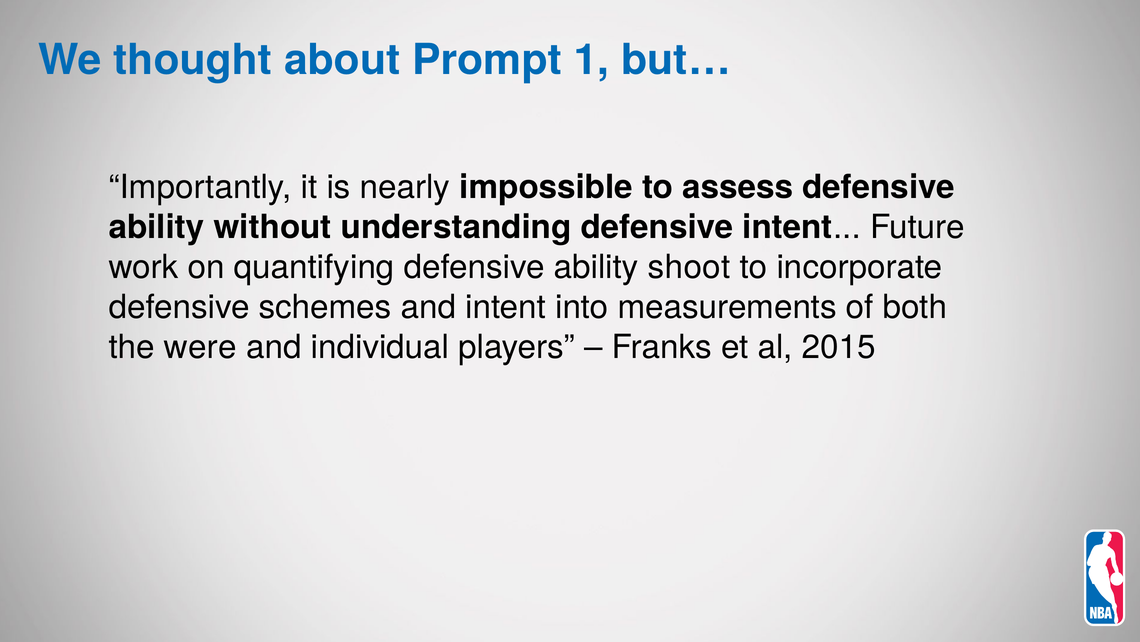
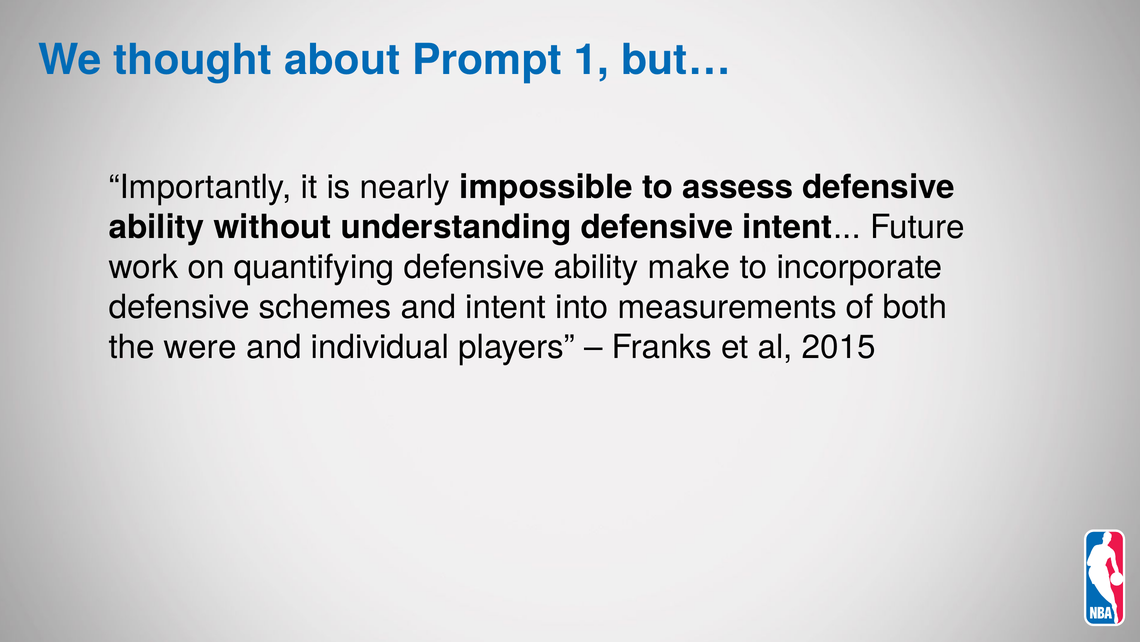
shoot: shoot -> make
